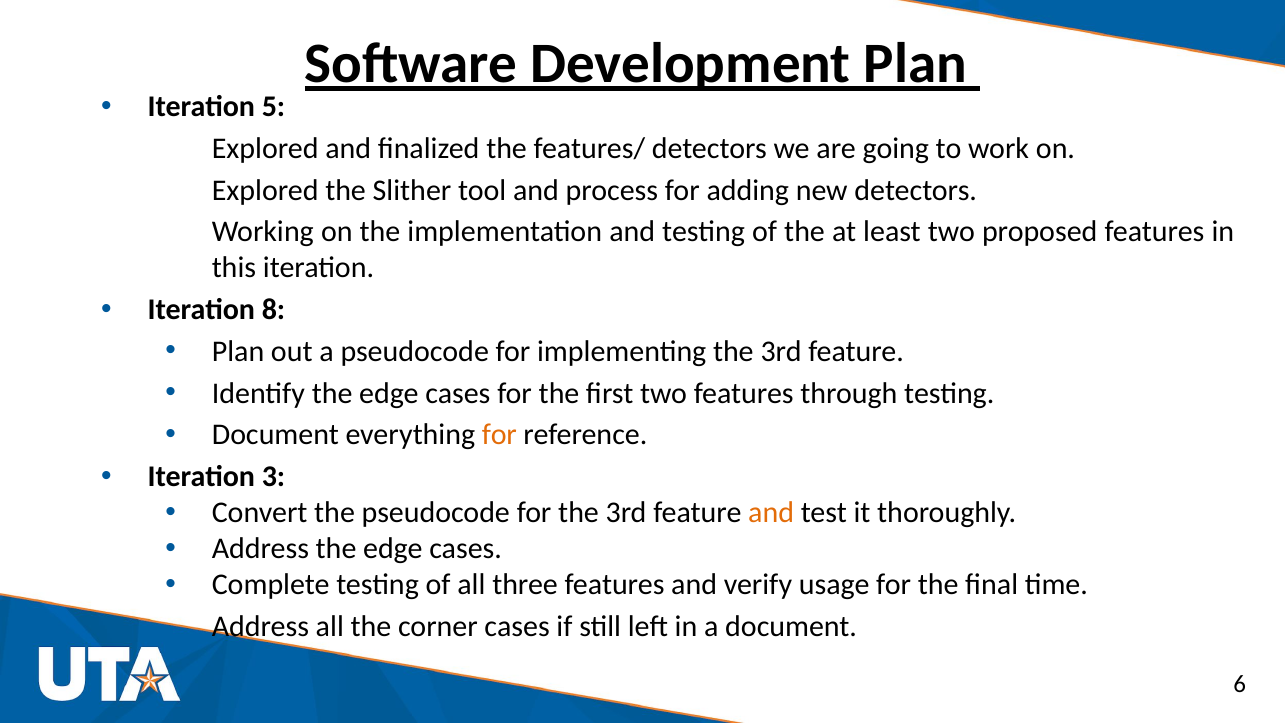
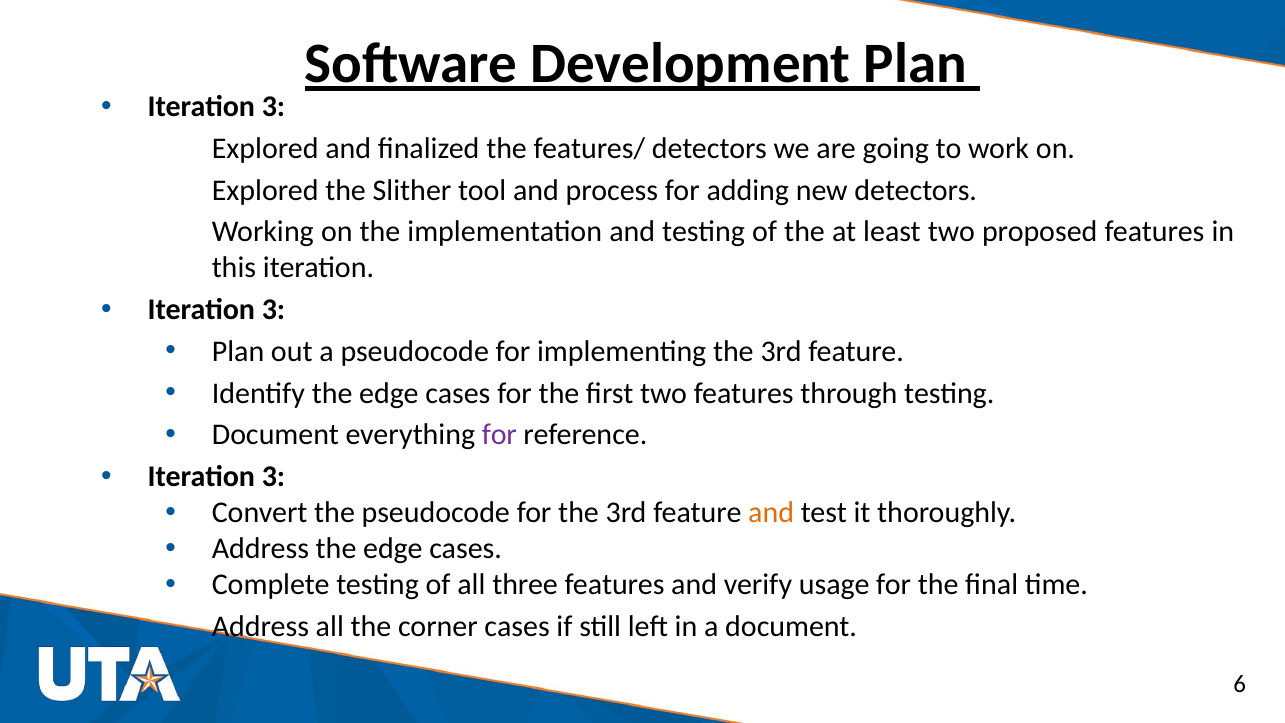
5 at (273, 107): 5 -> 3
8 at (273, 310): 8 -> 3
for at (499, 435) colour: orange -> purple
